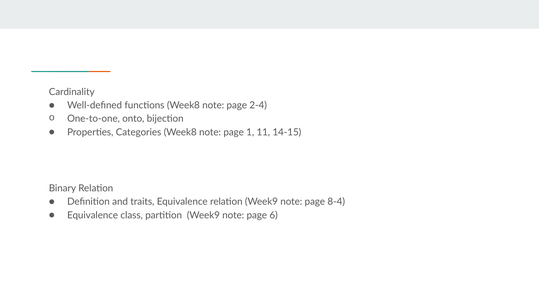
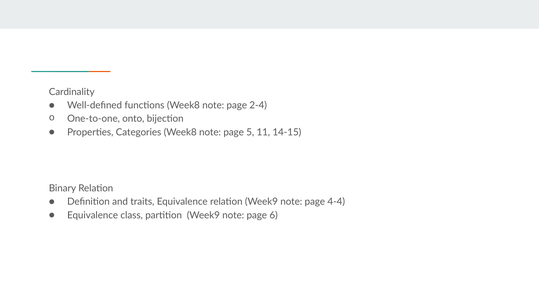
1: 1 -> 5
8-4: 8-4 -> 4-4
